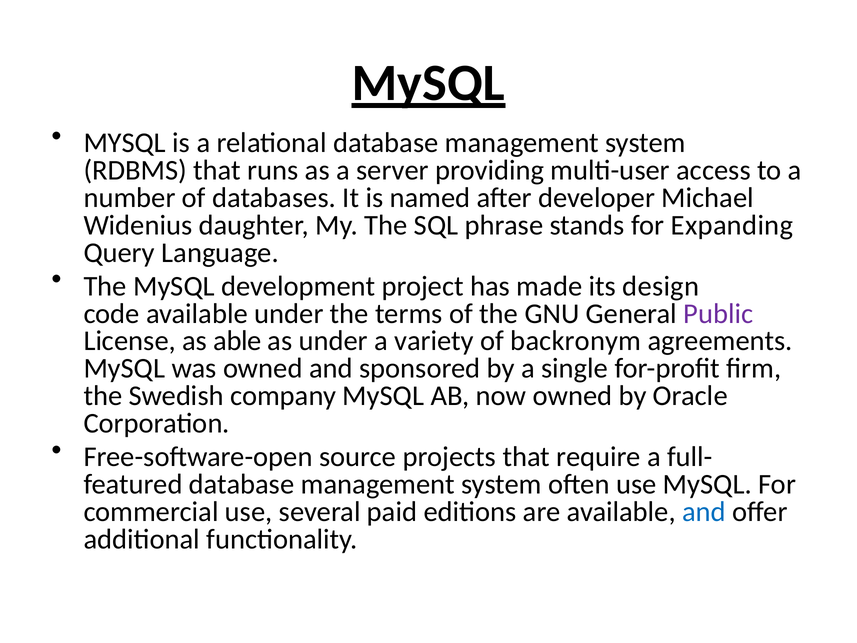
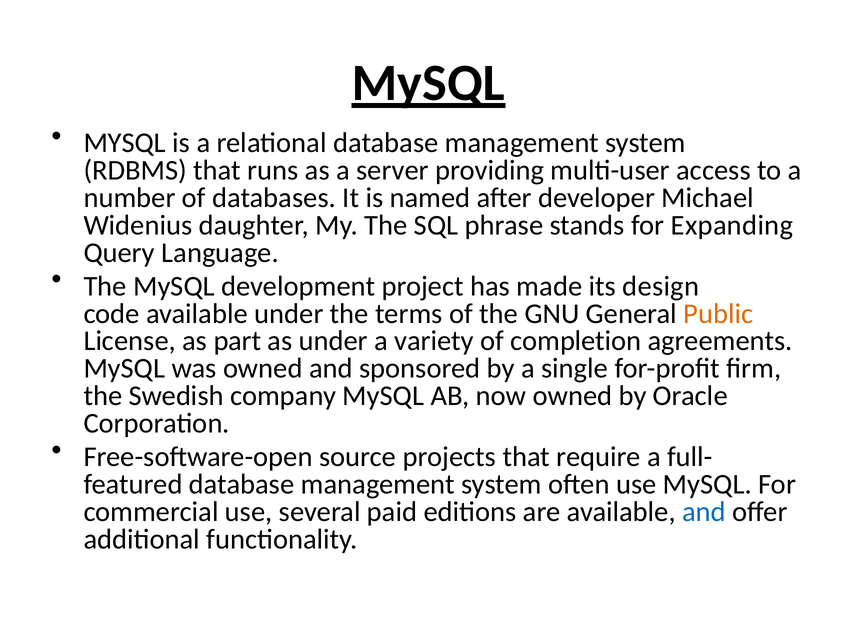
Public colour: purple -> orange
able: able -> part
backronym: backronym -> completion
